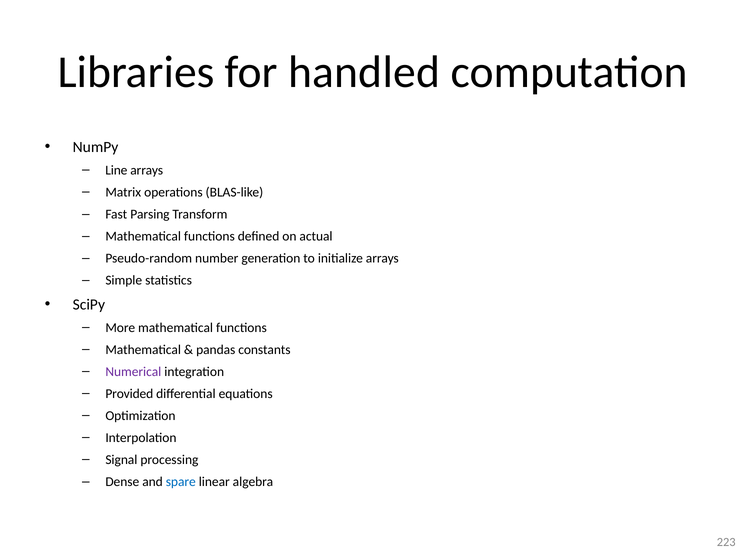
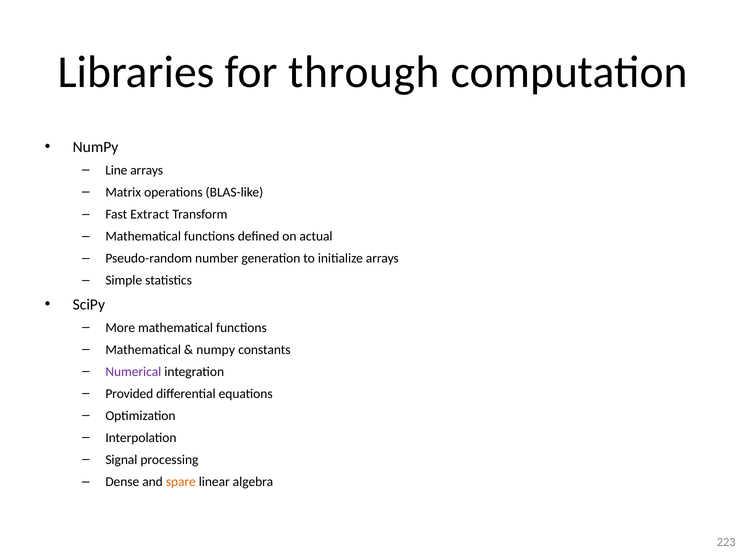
handled: handled -> through
Parsing: Parsing -> Extract
pandas at (216, 349): pandas -> numpy
spare colour: blue -> orange
